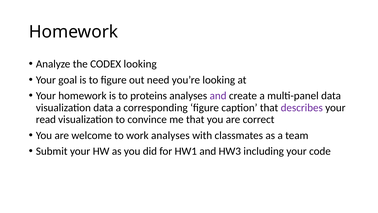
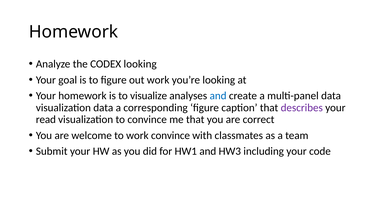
out need: need -> work
proteins: proteins -> visualize
and at (218, 96) colour: purple -> blue
work analyses: analyses -> convince
